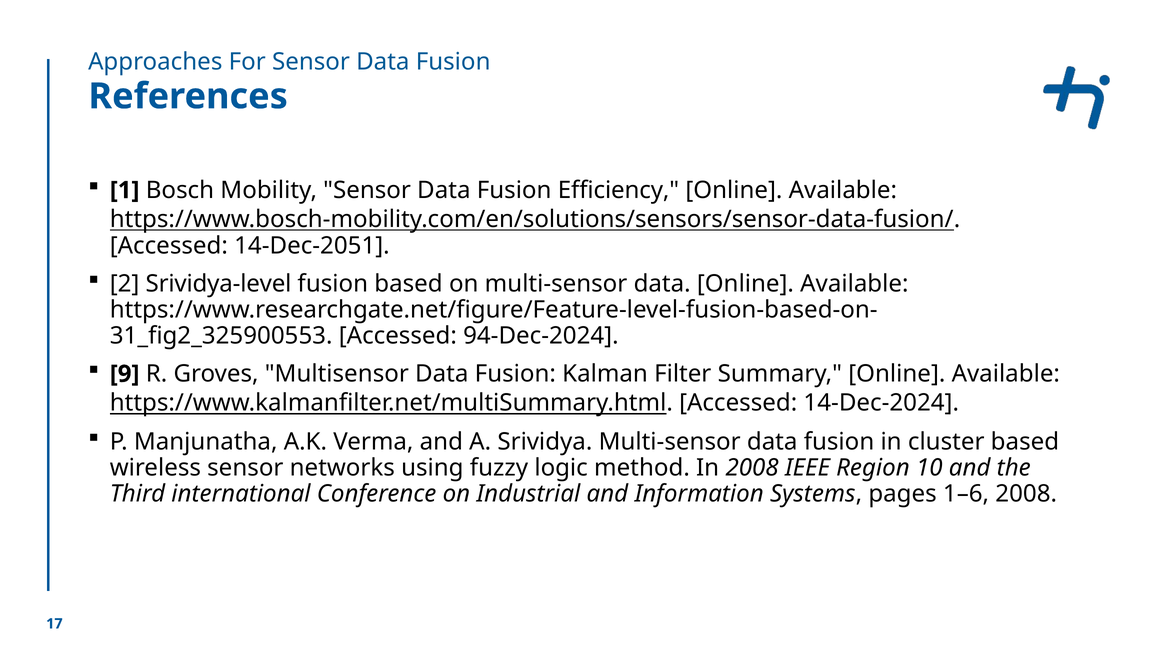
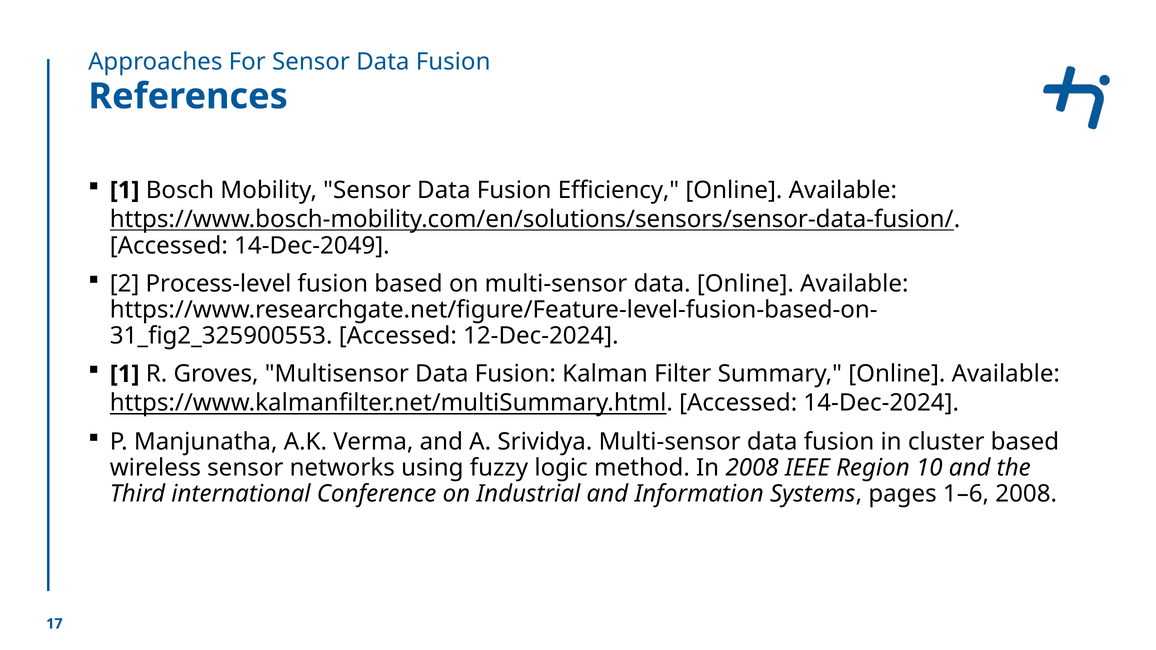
14-Dec-2051: 14-Dec-2051 -> 14-Dec-2049
Srividya-level: Srividya-level -> Process-level
94-Dec-2024: 94-Dec-2024 -> 12-Dec-2024
9 at (125, 374): 9 -> 1
